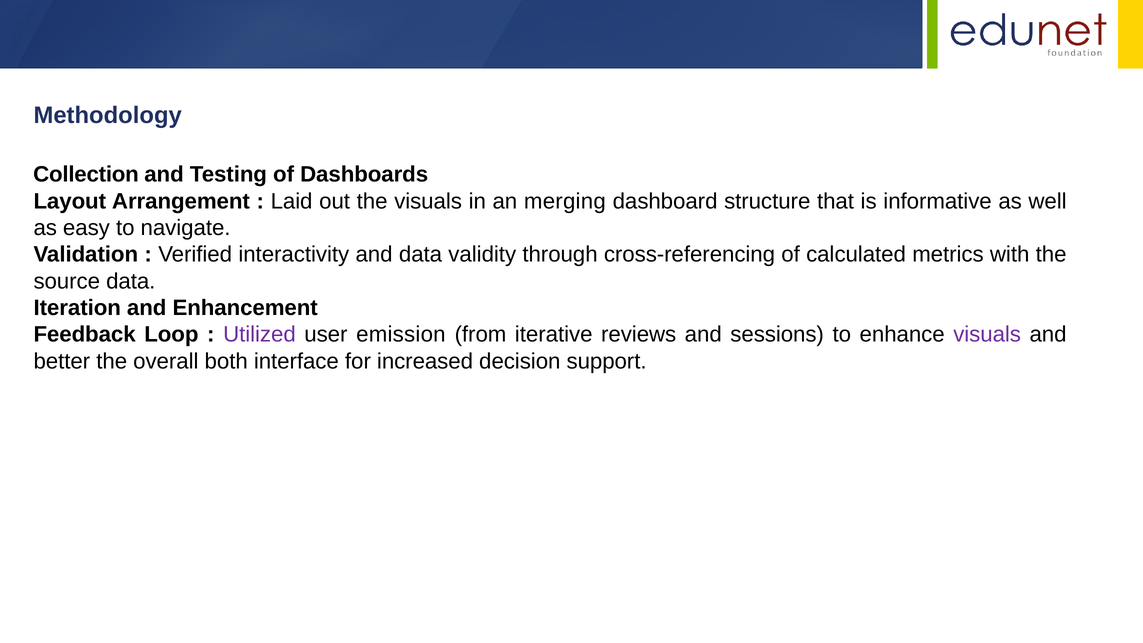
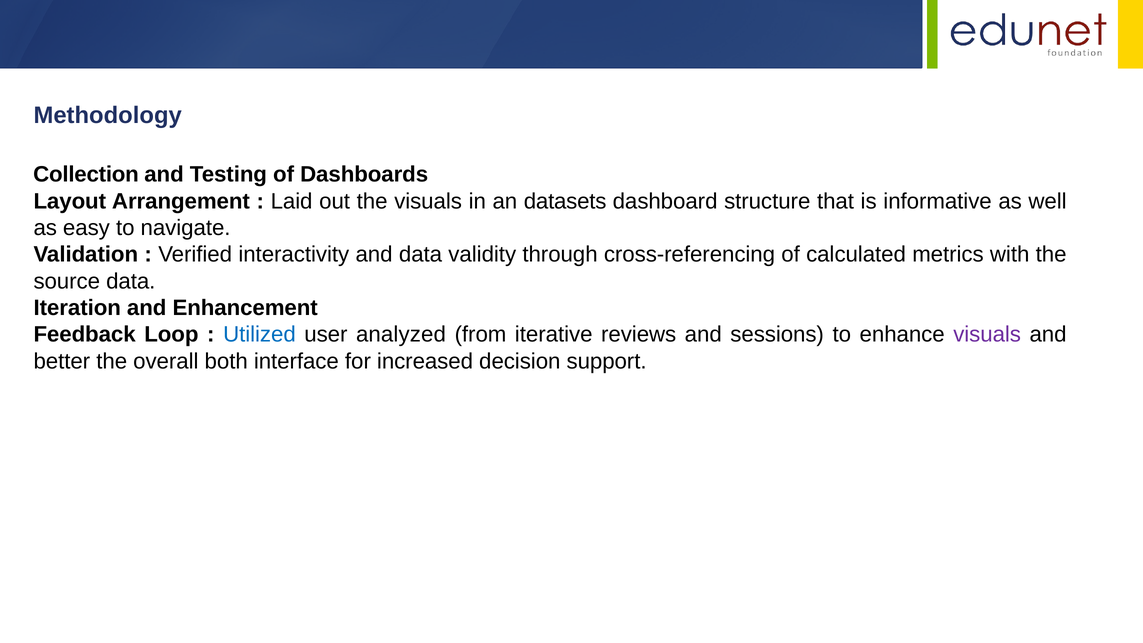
merging: merging -> datasets
Utilized colour: purple -> blue
emission: emission -> analyzed
